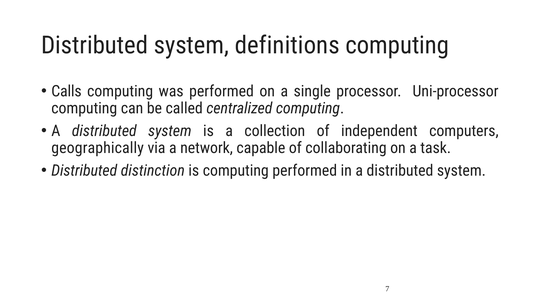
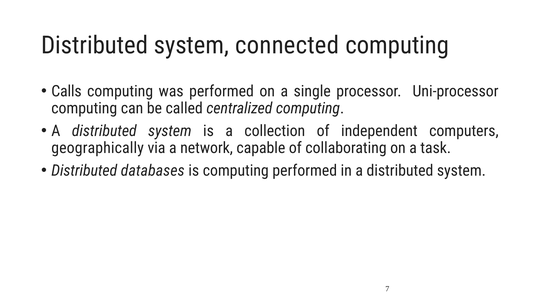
definitions: definitions -> connected
distinction: distinction -> databases
